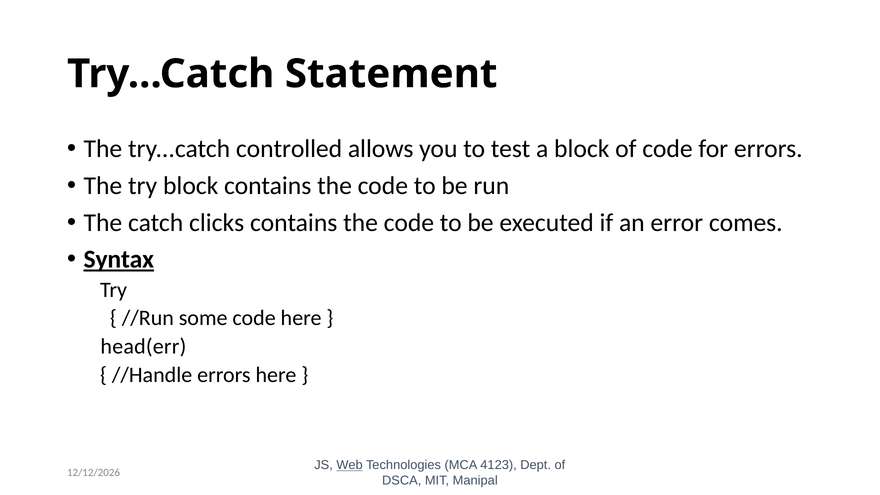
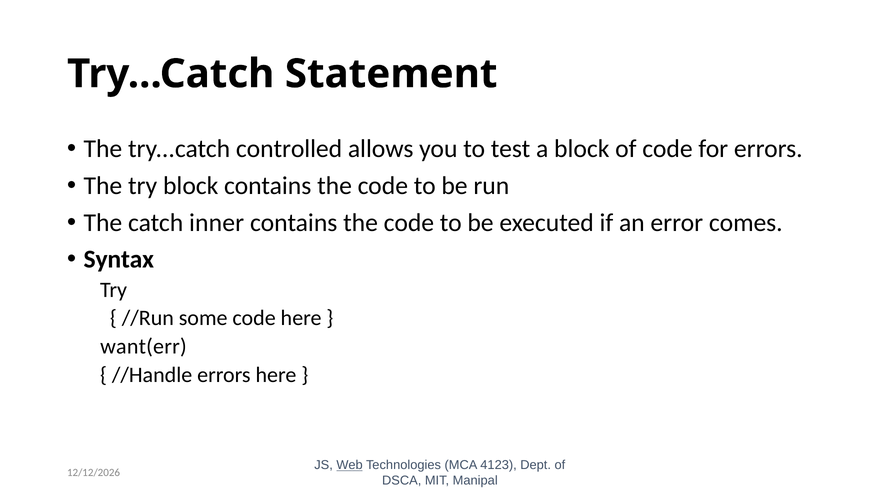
clicks: clicks -> inner
Syntax underline: present -> none
head(err: head(err -> want(err
